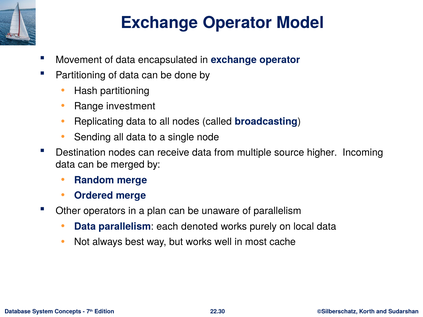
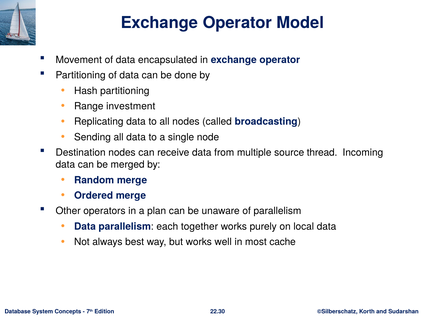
higher: higher -> thread
denoted: denoted -> together
